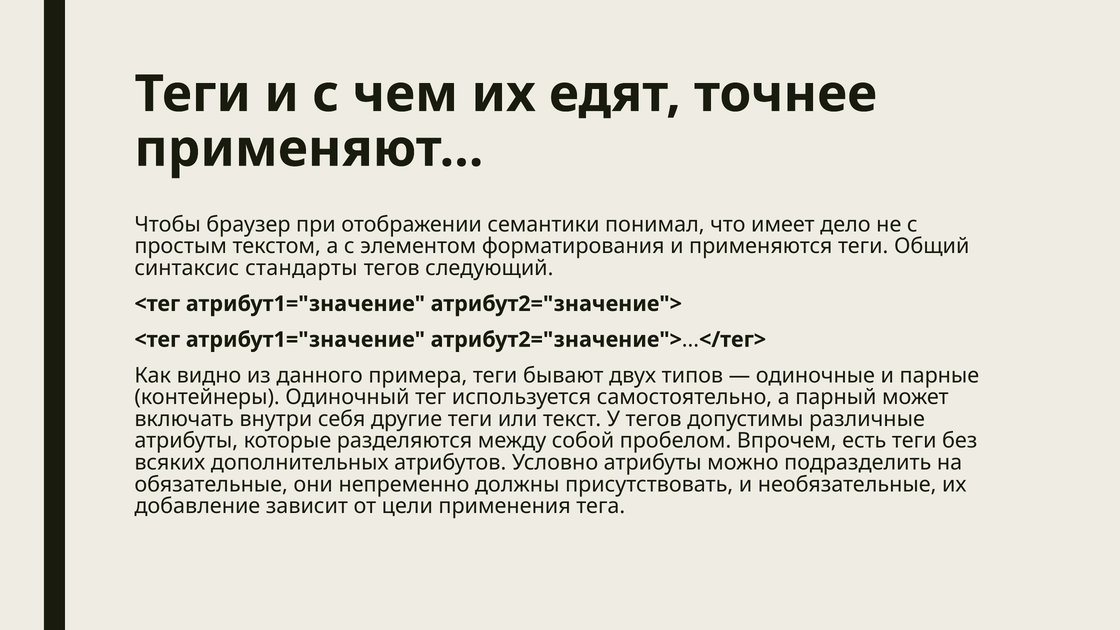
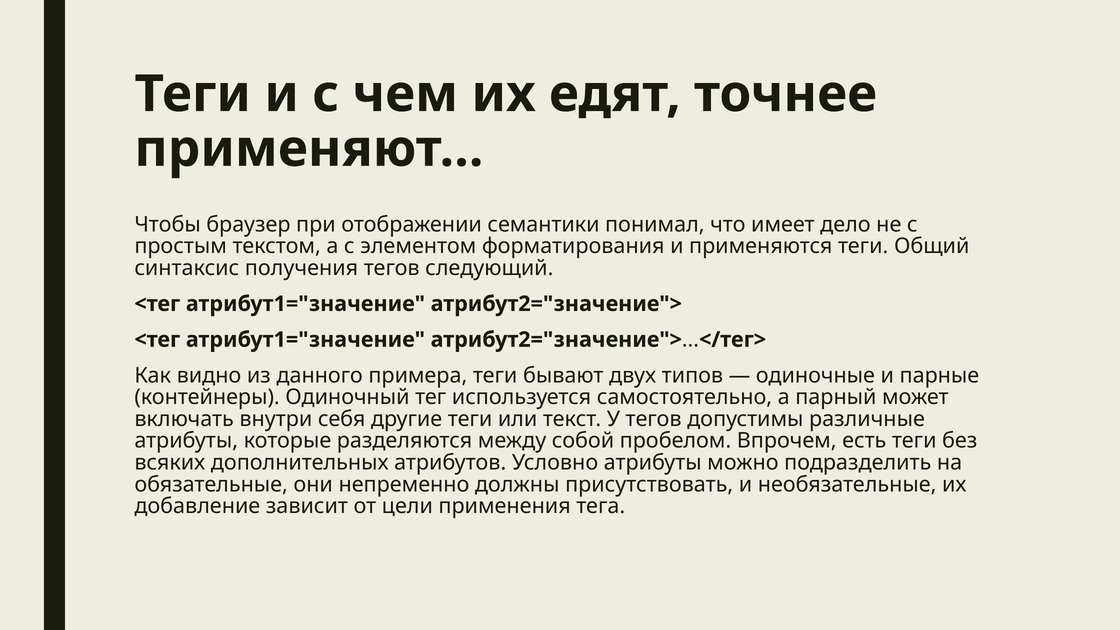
стандарты: стандарты -> получения
